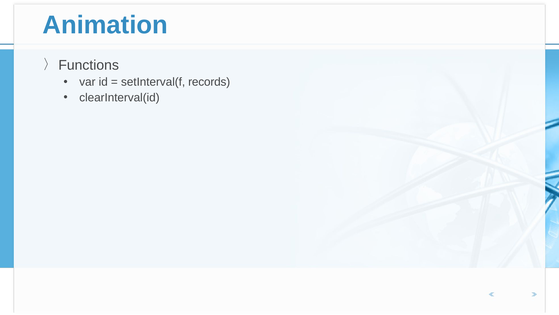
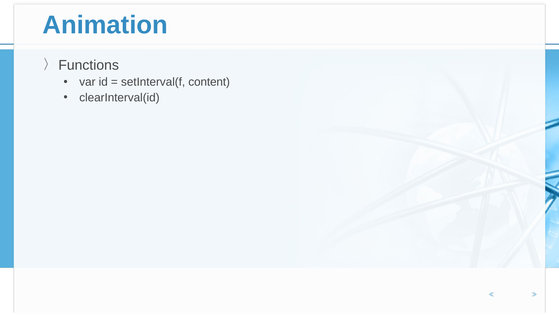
records: records -> content
